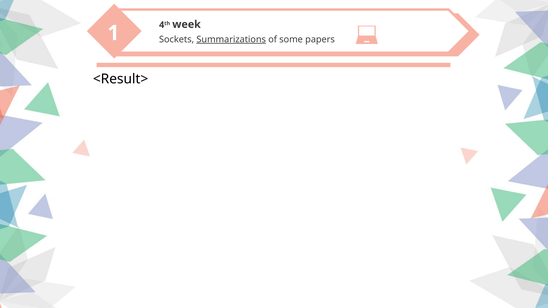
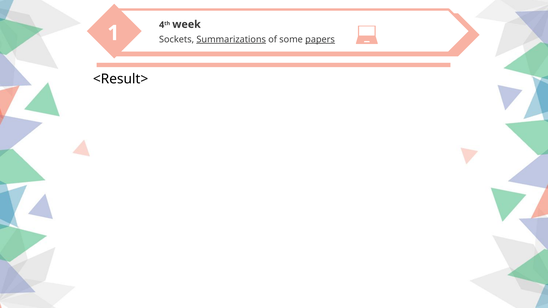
papers underline: none -> present
